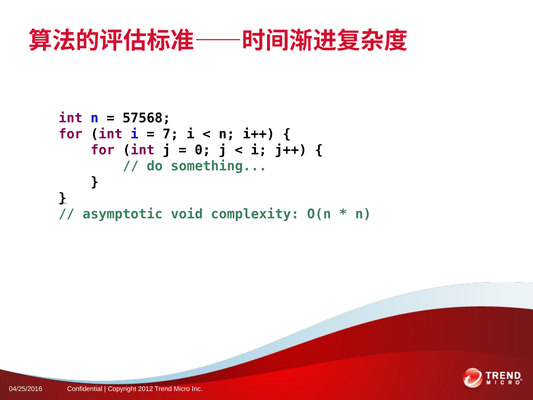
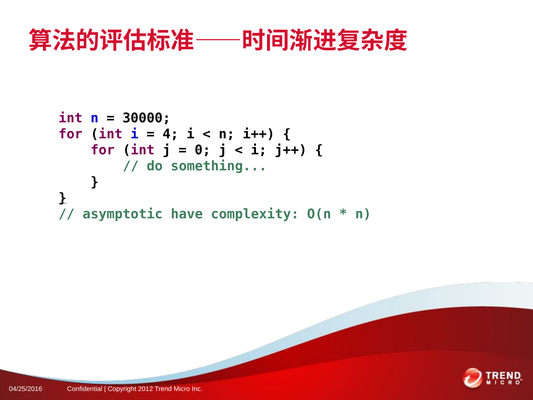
57568: 57568 -> 30000
7: 7 -> 4
void: void -> have
